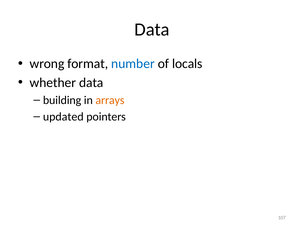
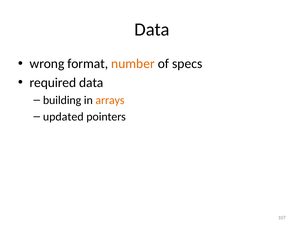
number colour: blue -> orange
locals: locals -> specs
whether: whether -> required
